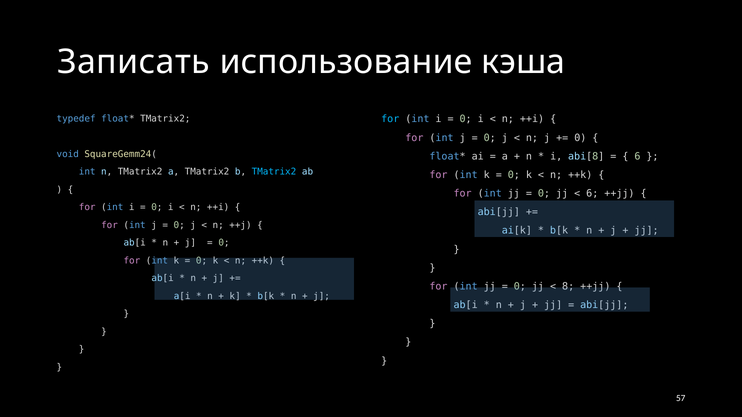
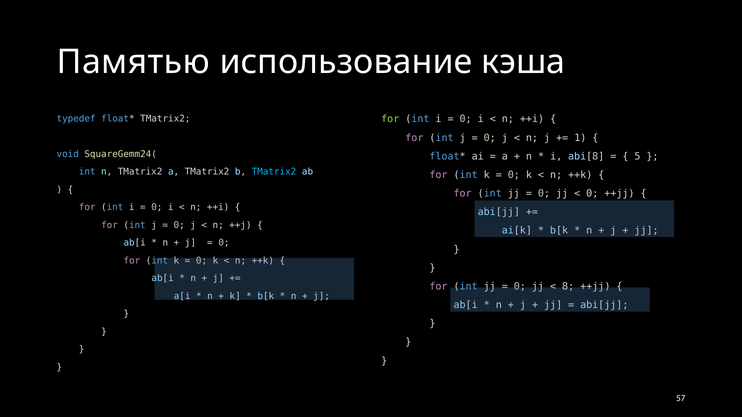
Записать: Записать -> Памятью
for at (390, 119) colour: light blue -> light green
0 at (580, 138): 0 -> 1
6 at (637, 156): 6 -> 5
6 at (592, 194): 6 -> 0
